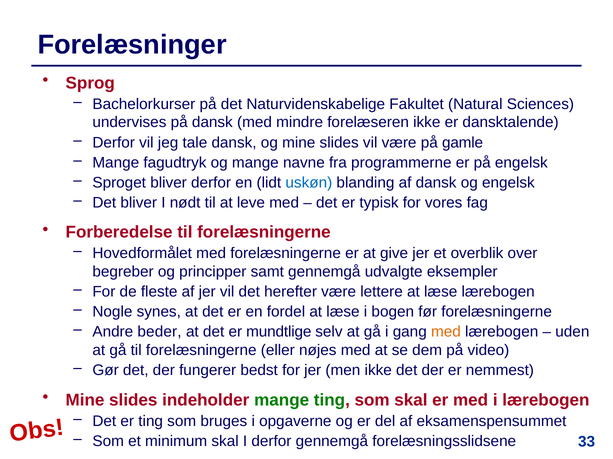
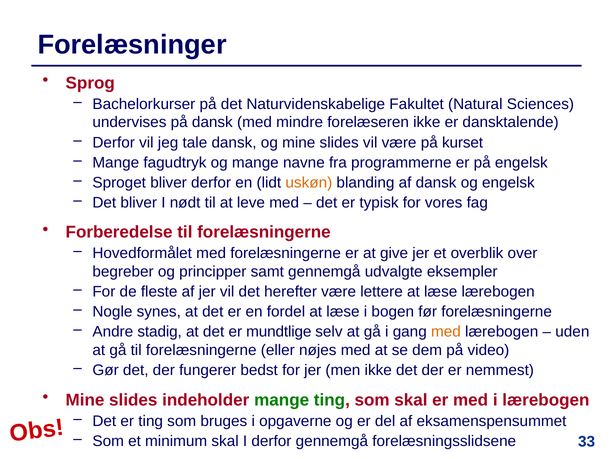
gamle: gamle -> kurset
uskøn colour: blue -> orange
beder: beder -> stadig
